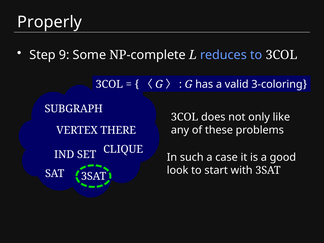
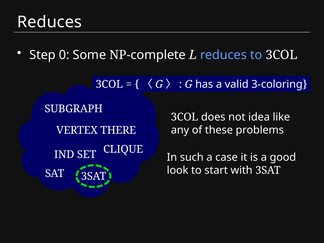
Properly at (50, 22): Properly -> Reduces
9: 9 -> 0
only: only -> idea
